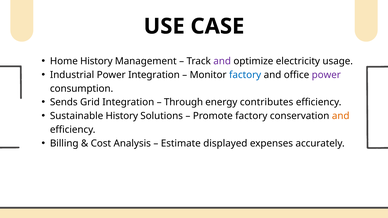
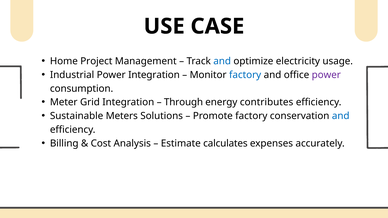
Home History: History -> Project
and at (222, 61) colour: purple -> blue
Sends: Sends -> Meter
Sustainable History: History -> Meters
and at (341, 116) colour: orange -> blue
displayed: displayed -> calculates
